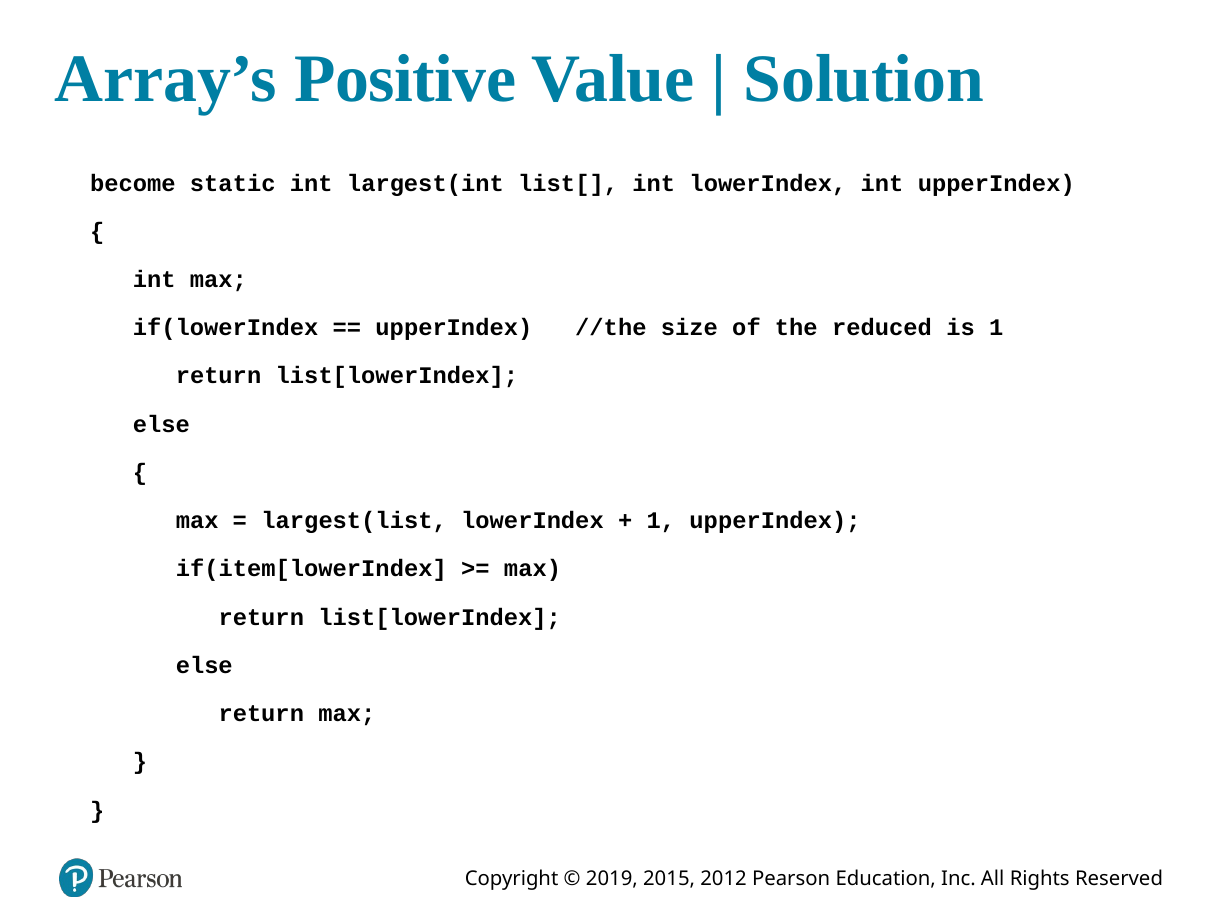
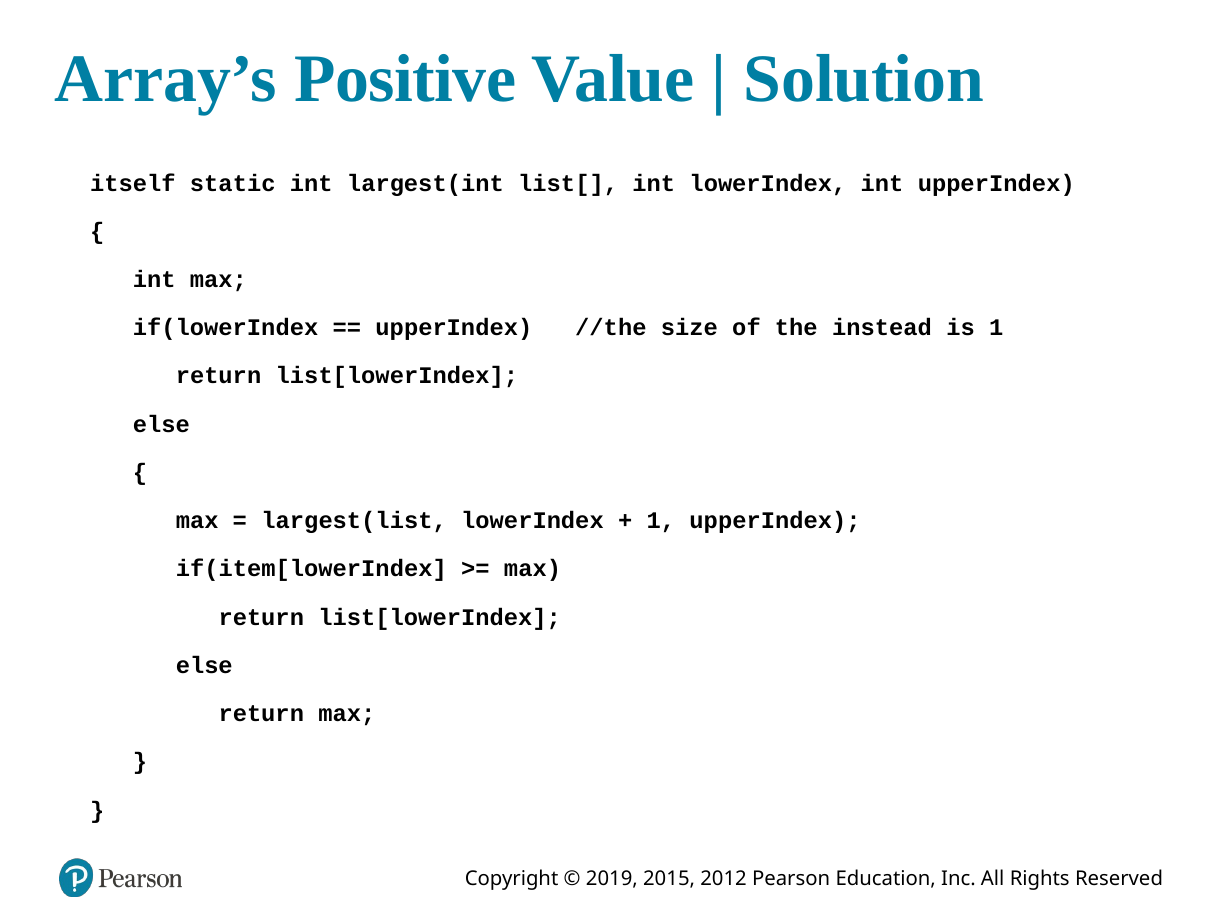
become: become -> itself
reduced: reduced -> instead
